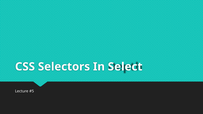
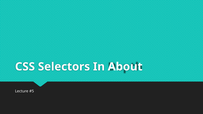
Select: Select -> About
